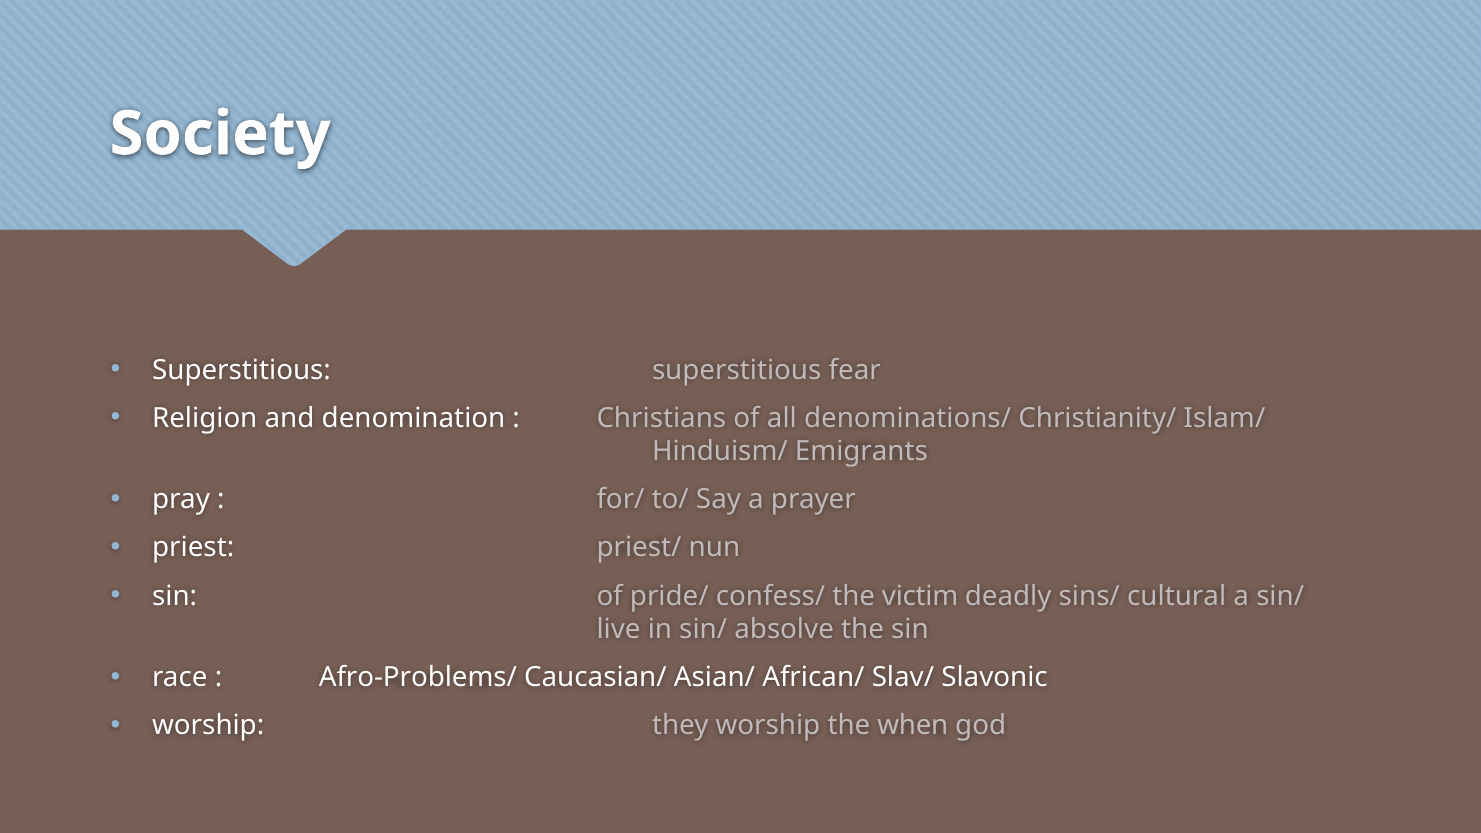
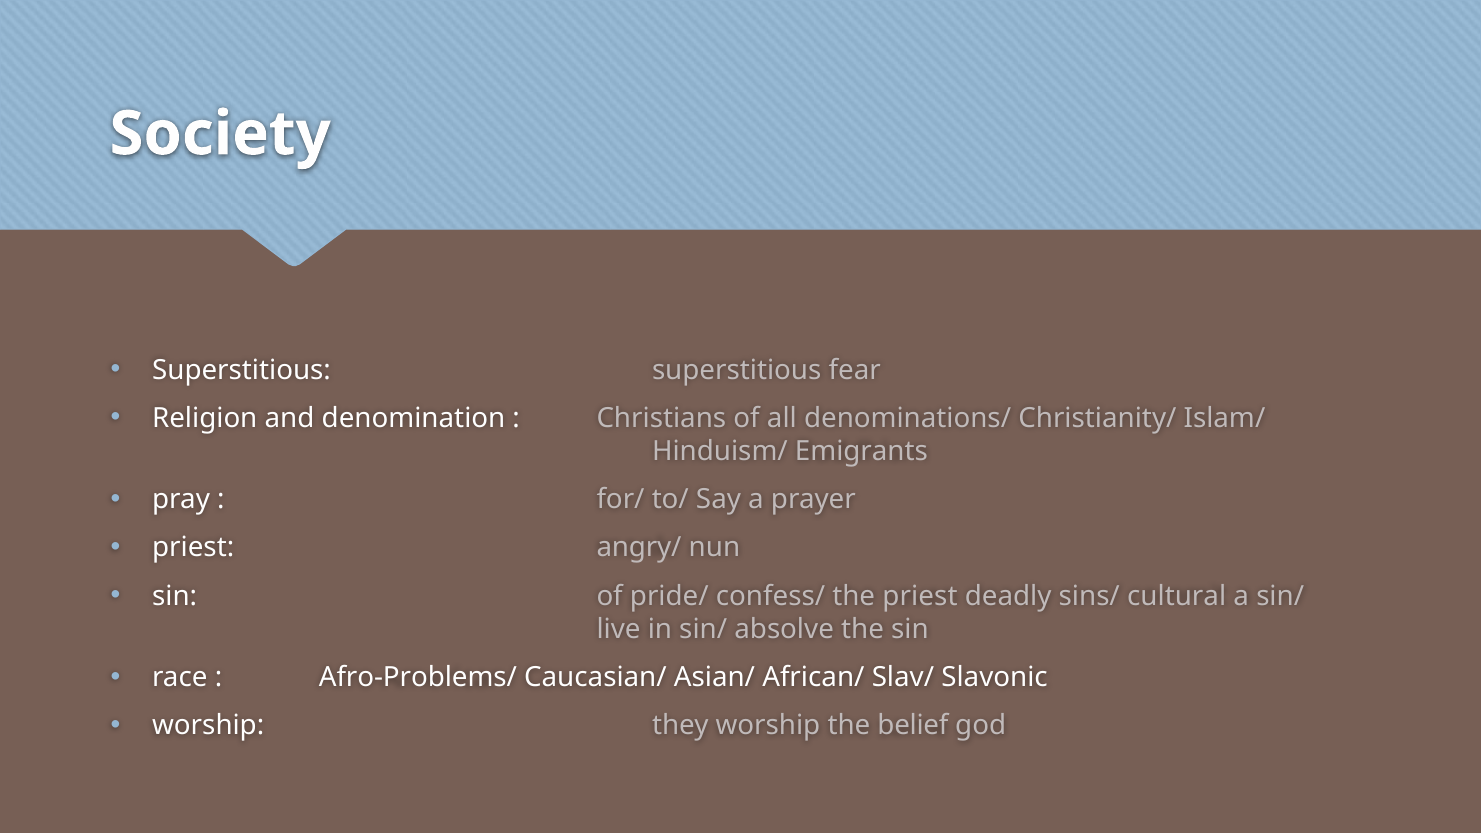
priest/: priest/ -> angry/
the victim: victim -> priest
when: when -> belief
